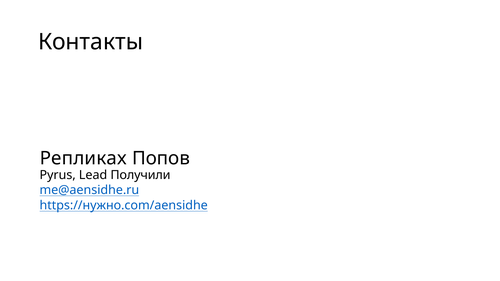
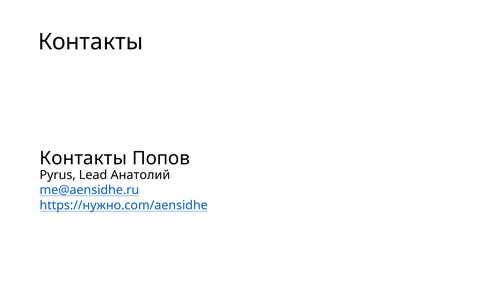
Репликах at (83, 158): Репликах -> Контакты
Получили: Получили -> Анатолий
